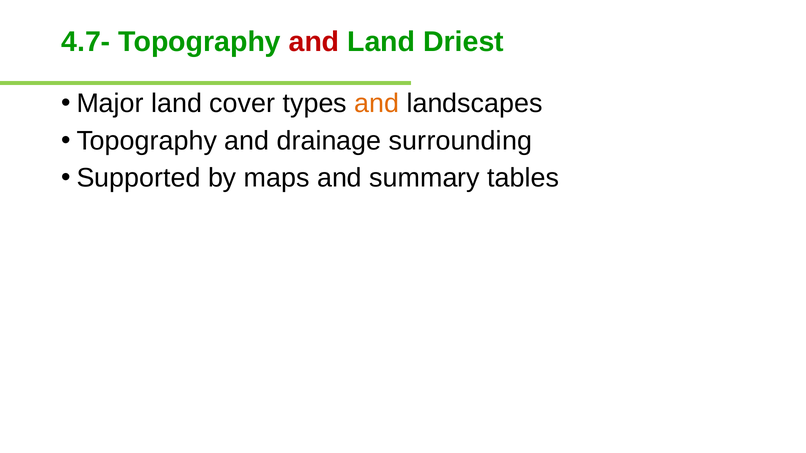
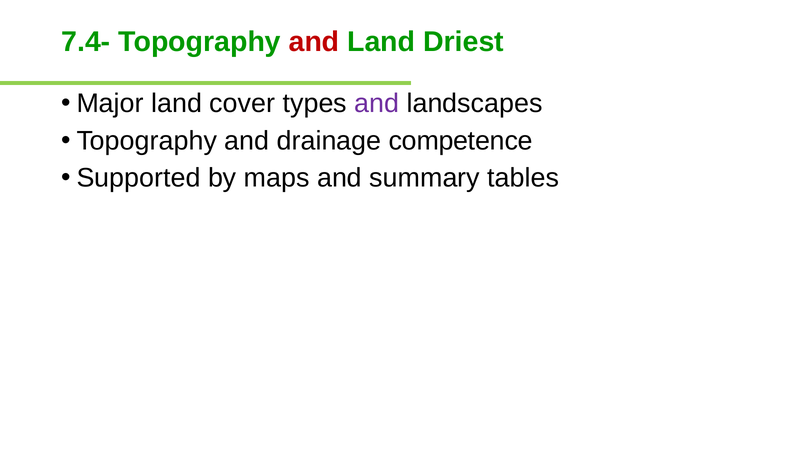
4.7-: 4.7- -> 7.4-
and at (377, 103) colour: orange -> purple
surrounding: surrounding -> competence
